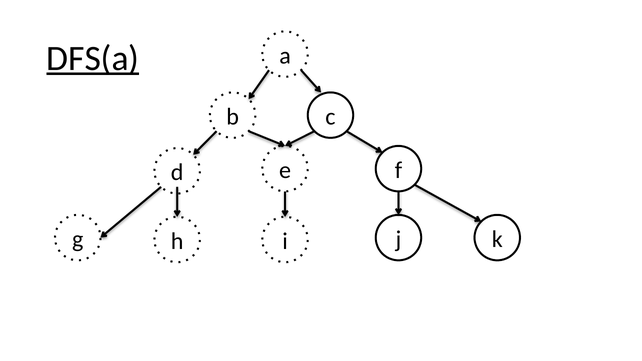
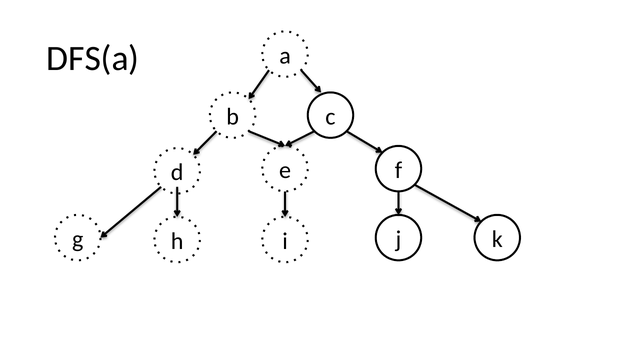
DFS(a underline: present -> none
